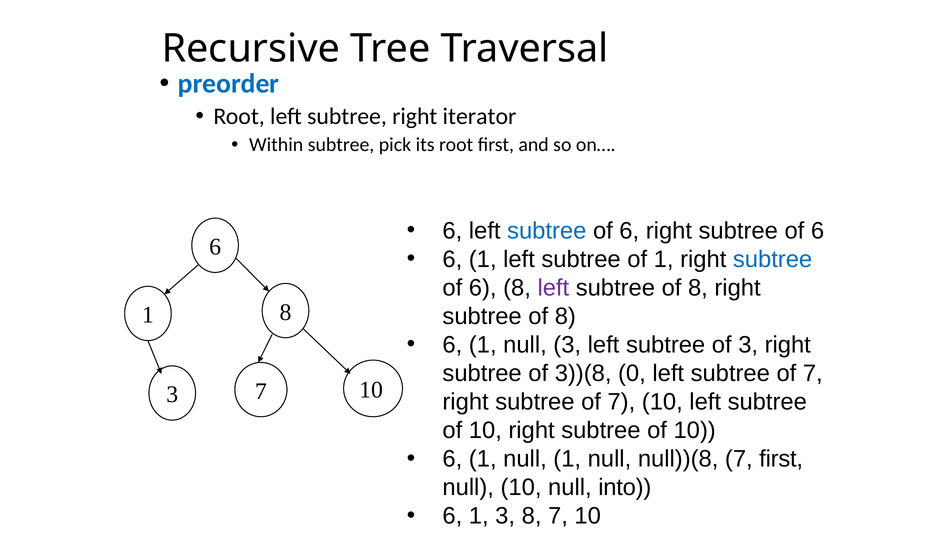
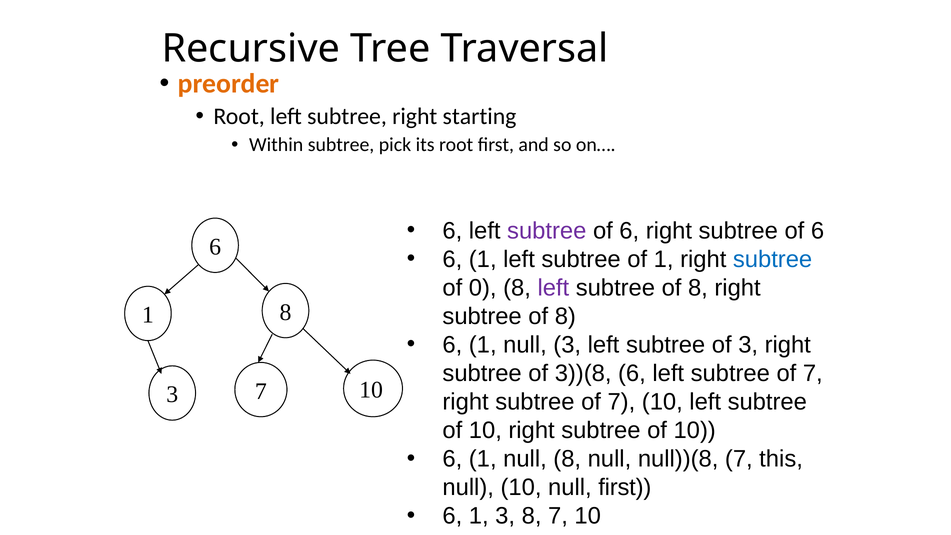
preorder colour: blue -> orange
iterator: iterator -> starting
subtree at (547, 231) colour: blue -> purple
6 at (483, 288): 6 -> 0
3))(8 0: 0 -> 6
null 1: 1 -> 8
7 first: first -> this
null into: into -> first
